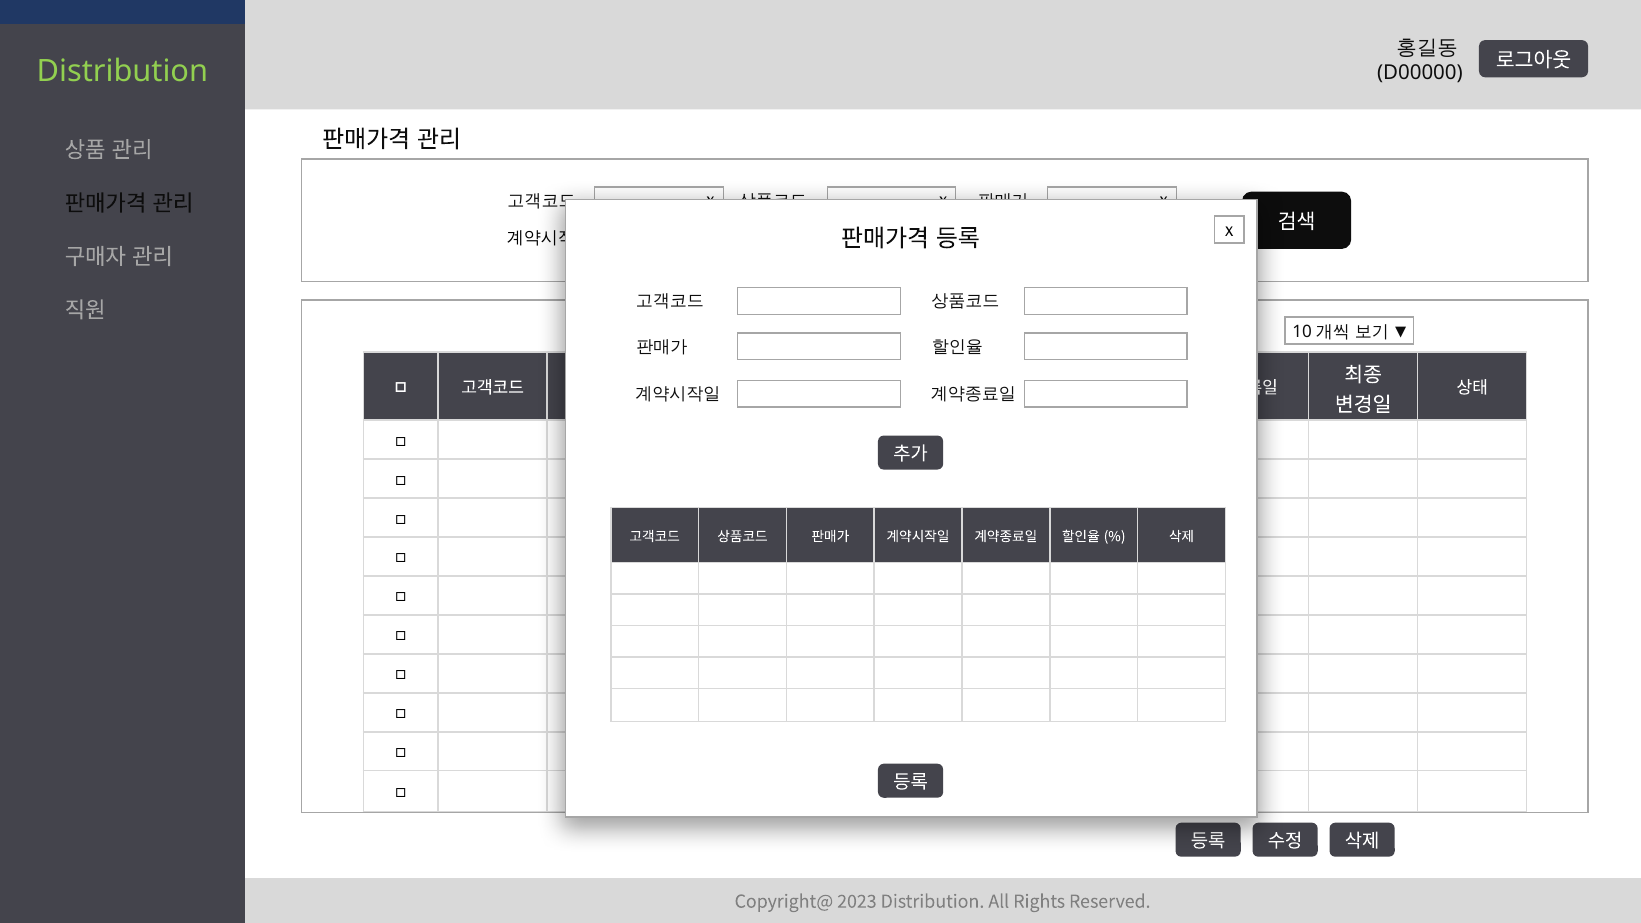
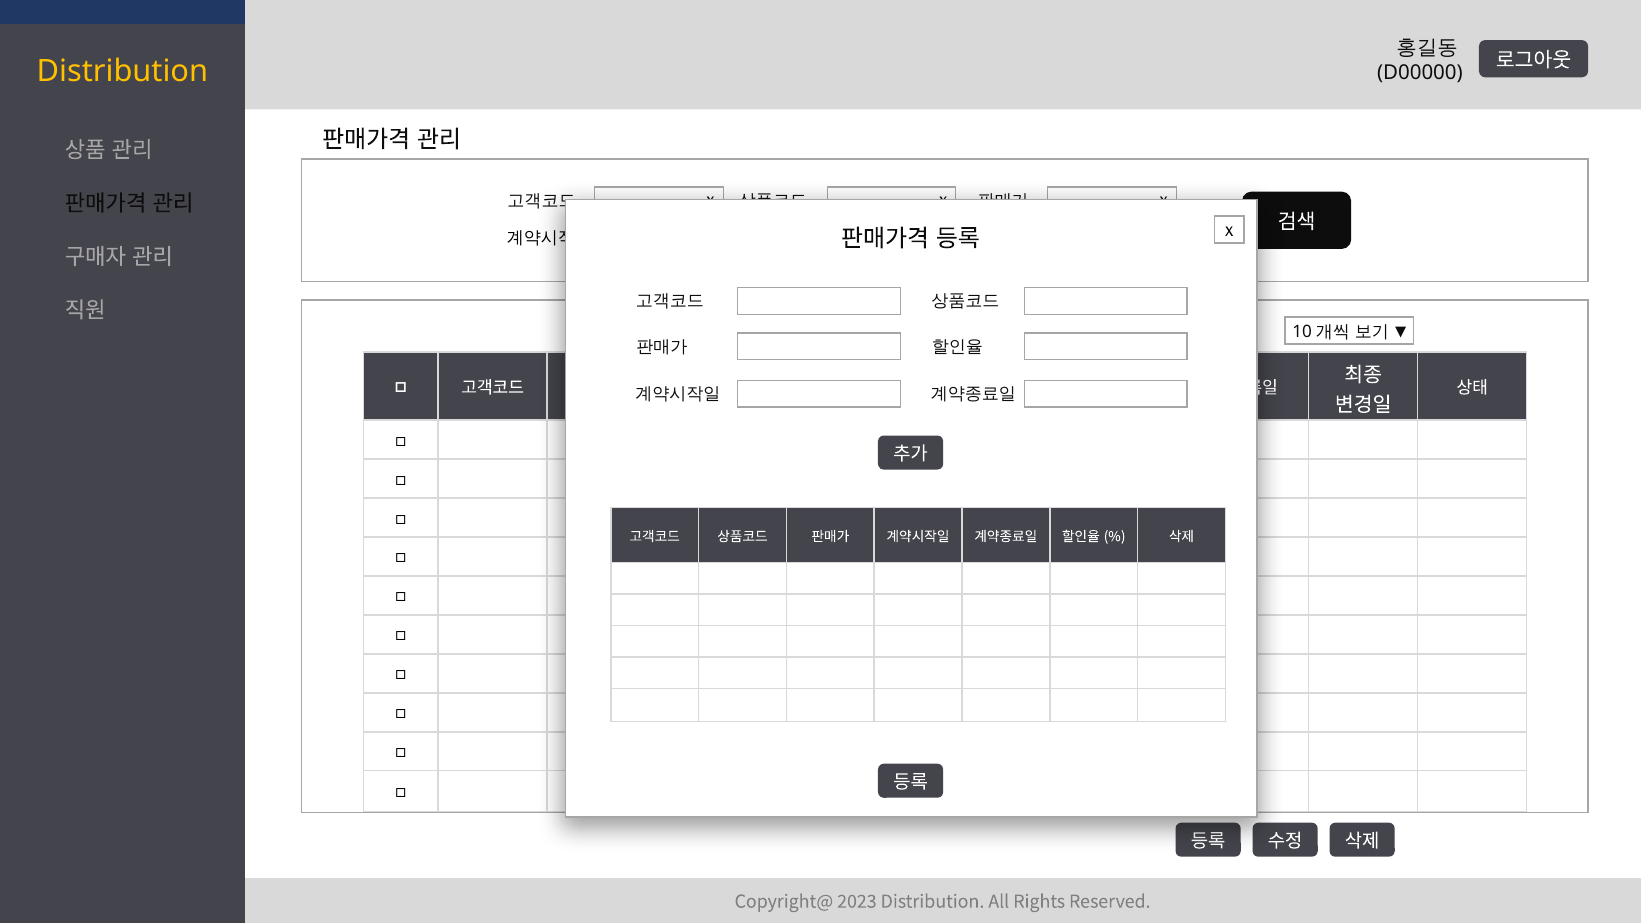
Distribution at (122, 71) colour: light green -> yellow
